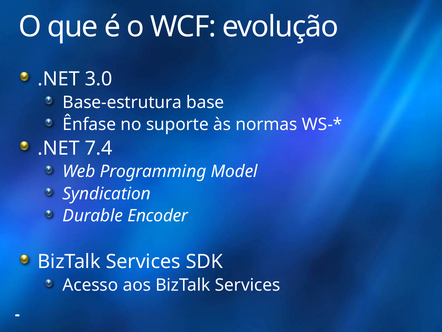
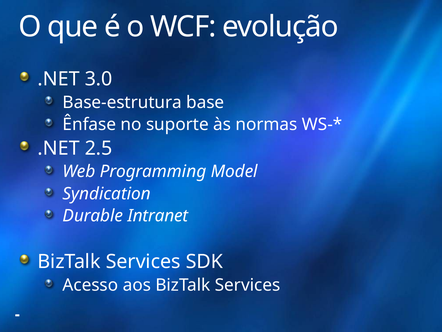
7.4: 7.4 -> 2.5
Encoder: Encoder -> Intranet
